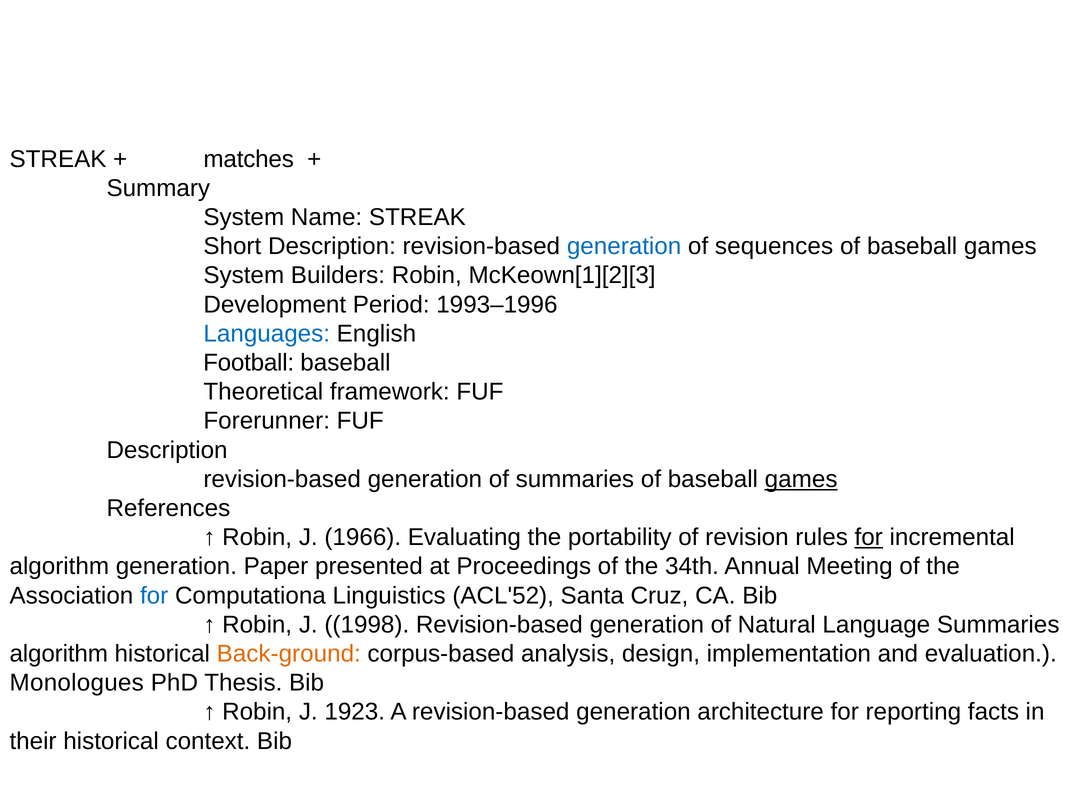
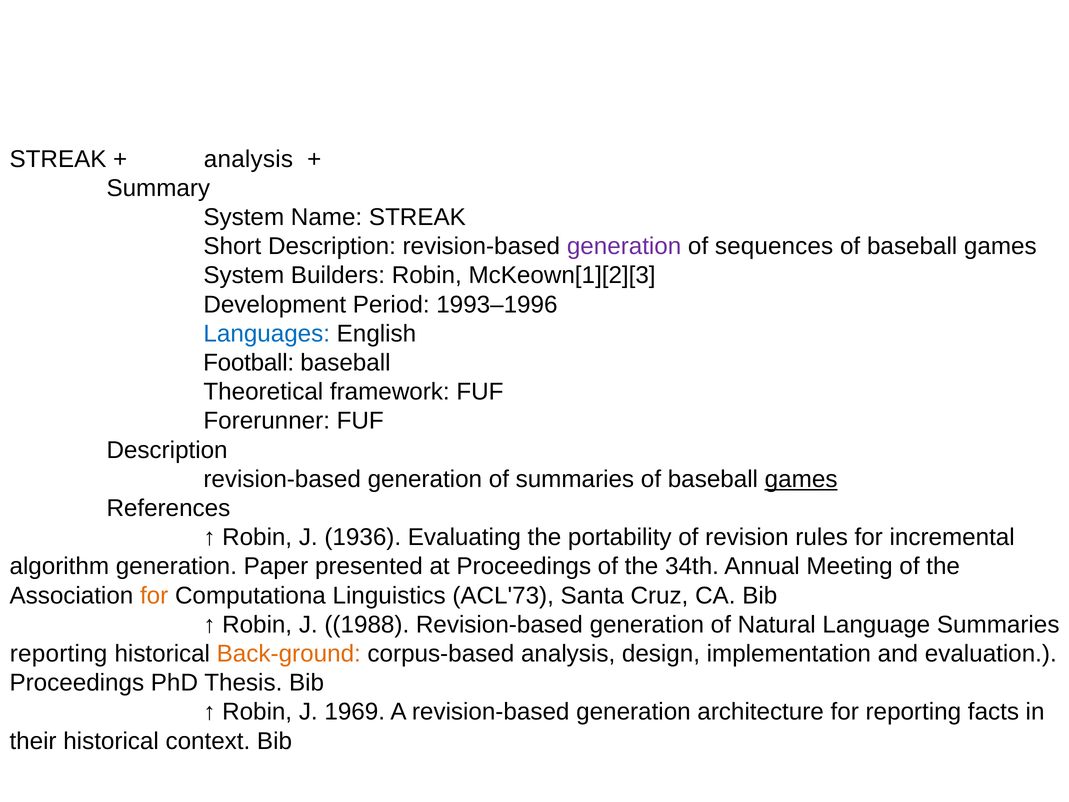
matches at (249, 159): matches -> analysis
generation at (624, 246) colour: blue -> purple
1966: 1966 -> 1936
for at (869, 537) underline: present -> none
for at (154, 595) colour: blue -> orange
ACL'52: ACL'52 -> ACL'73
1998: 1998 -> 1988
algorithm at (59, 653): algorithm -> reporting
Monologues at (77, 683): Monologues -> Proceedings
1923: 1923 -> 1969
